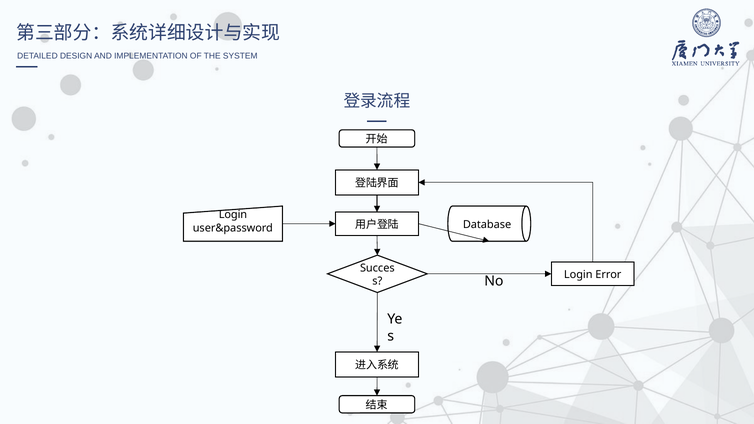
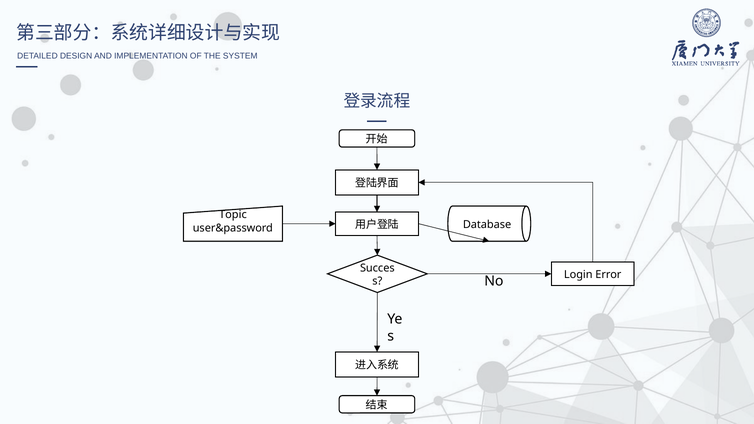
Login at (233, 215): Login -> Topic
